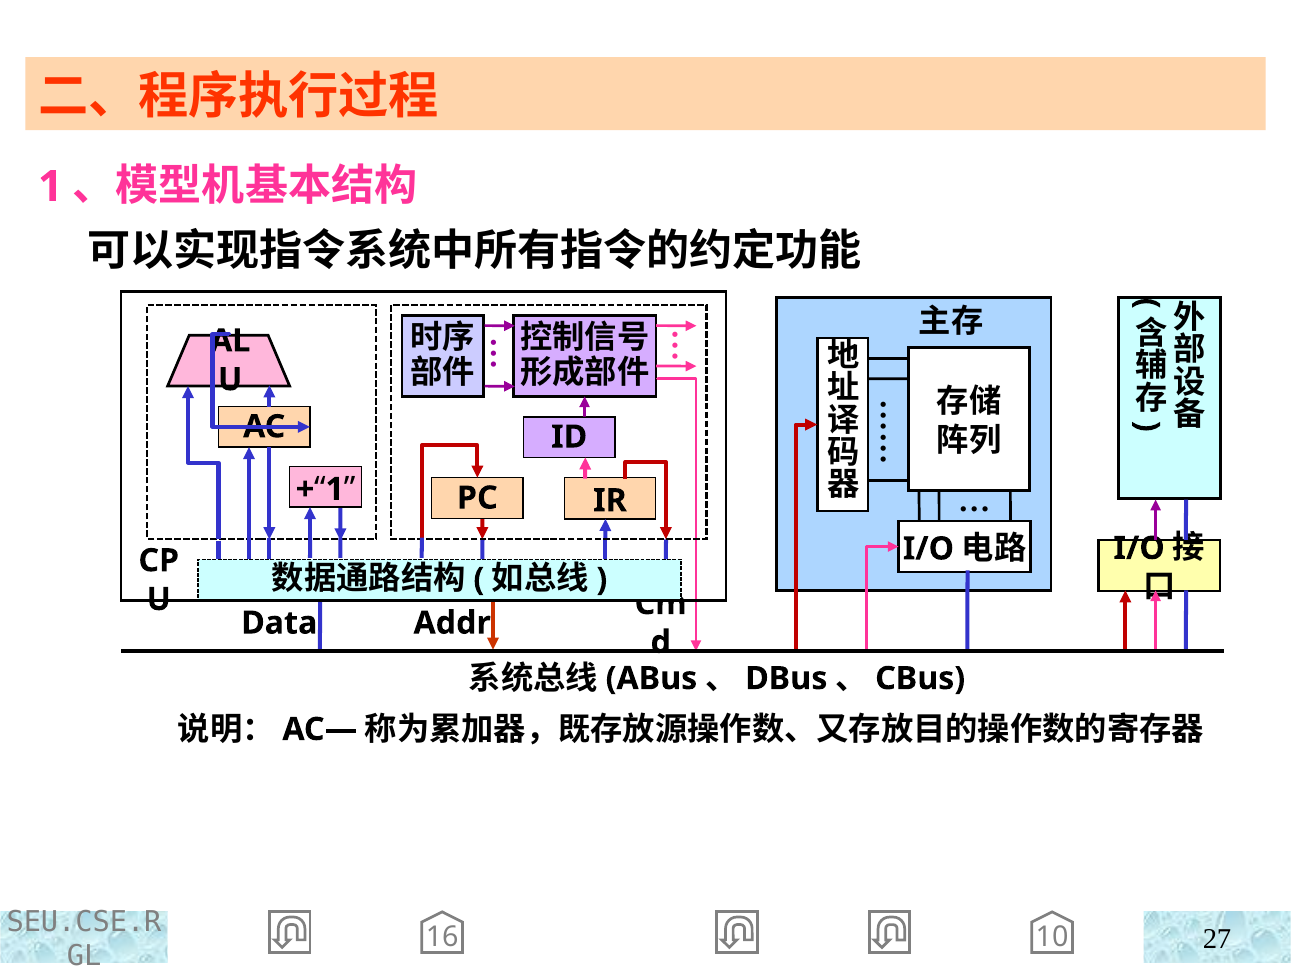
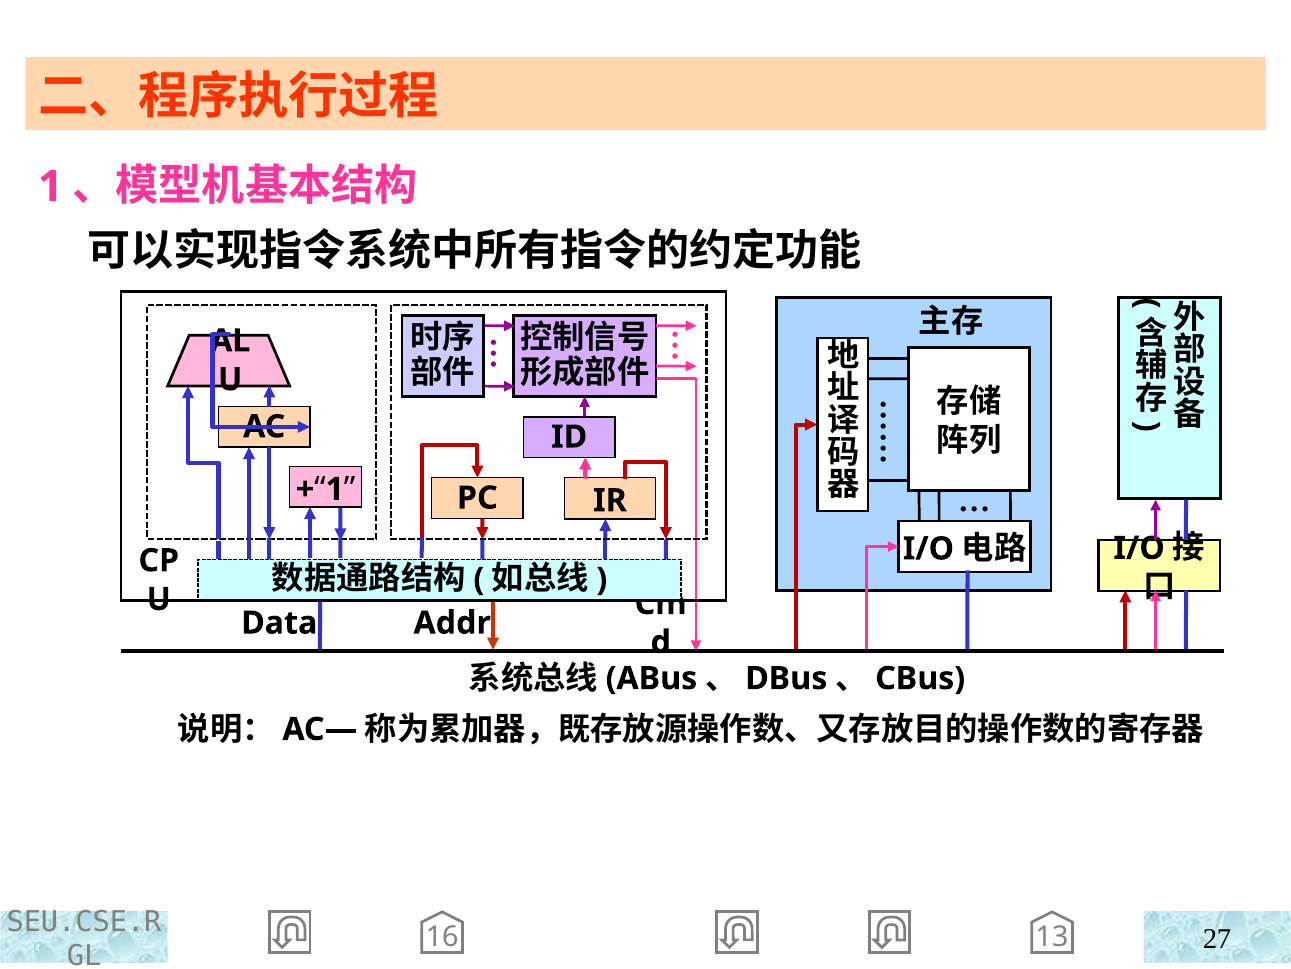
10: 10 -> 13
